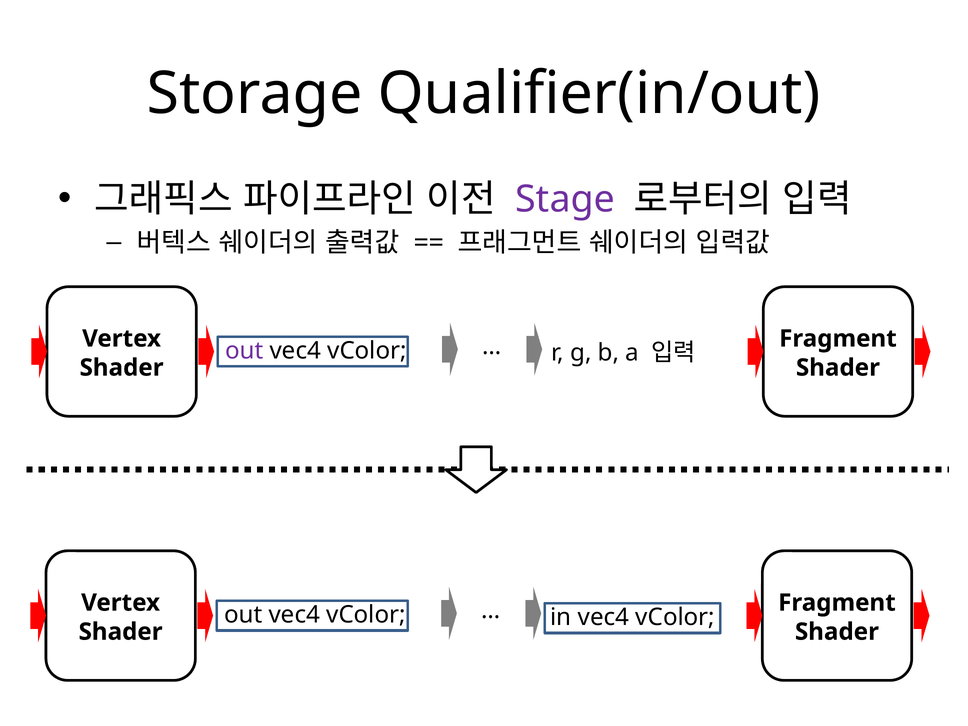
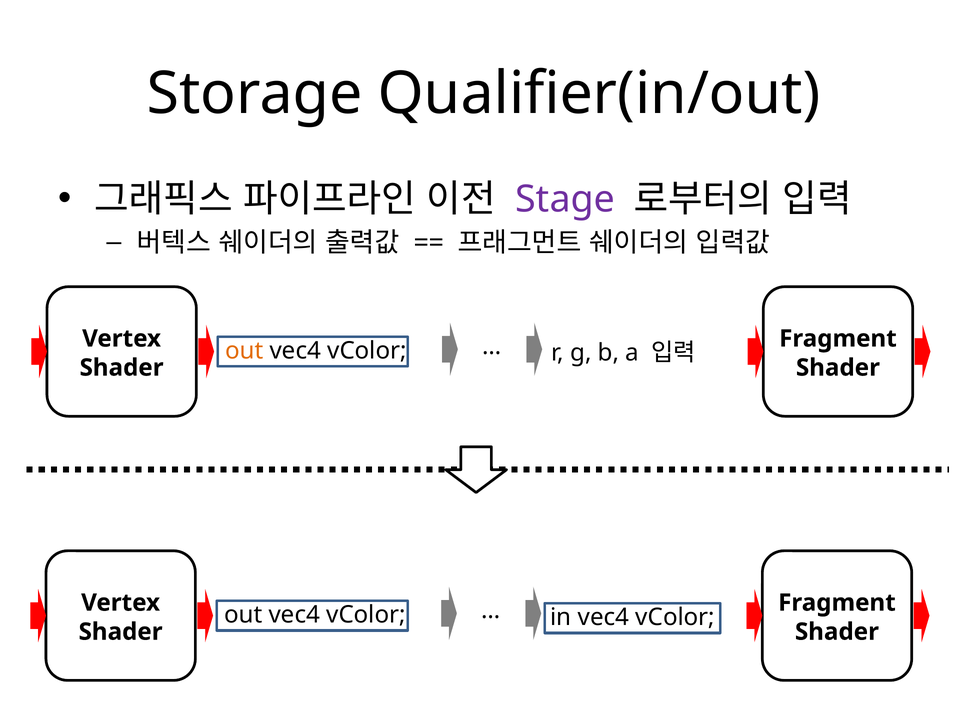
out at (244, 351) colour: purple -> orange
